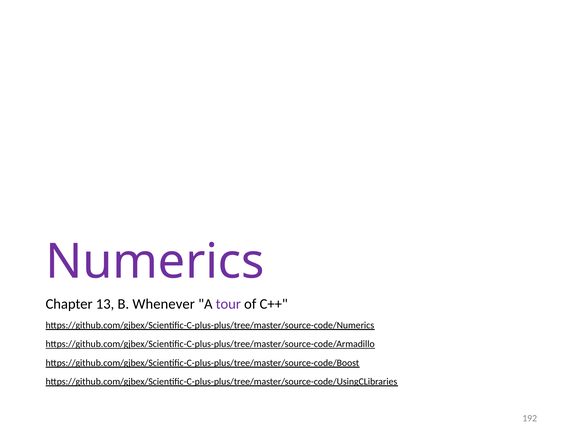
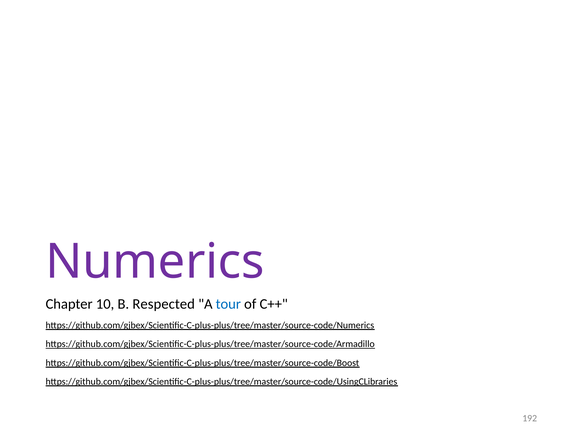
13: 13 -> 10
Whenever: Whenever -> Respected
tour colour: purple -> blue
